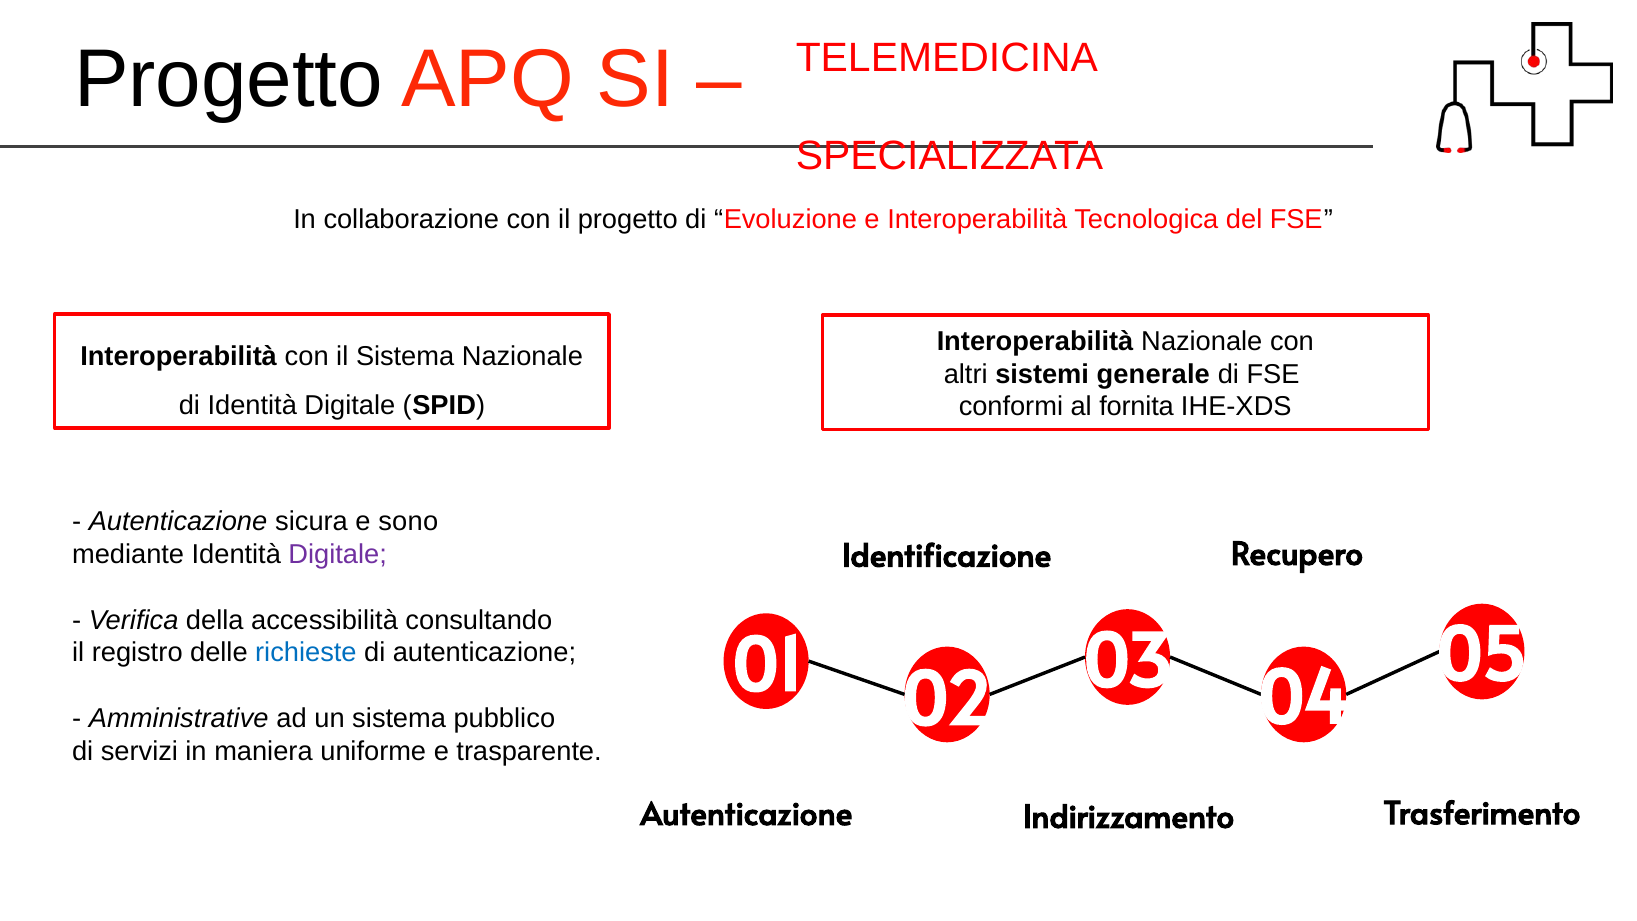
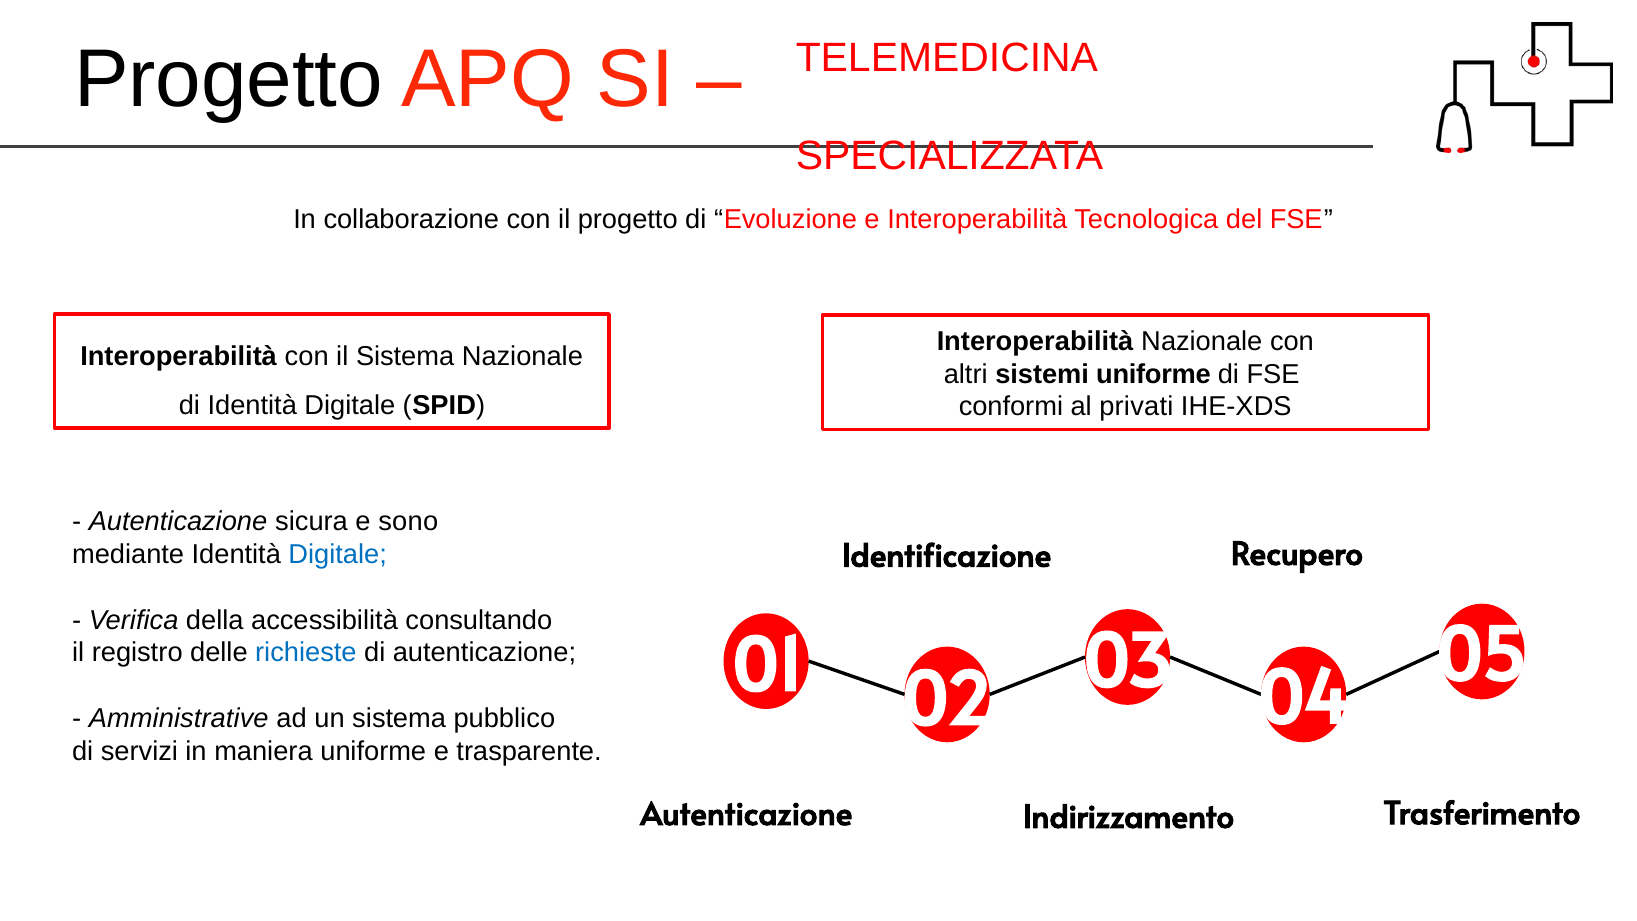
sistemi generale: generale -> uniforme
fornita: fornita -> privati
Digitale at (338, 555) colour: purple -> blue
